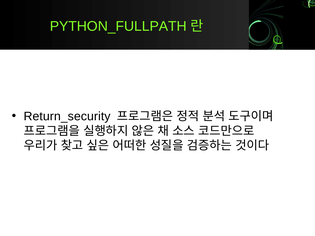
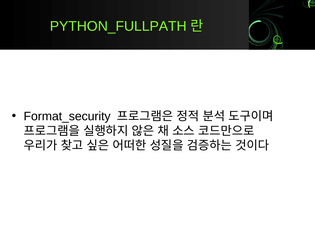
Return_security: Return_security -> Format_security
